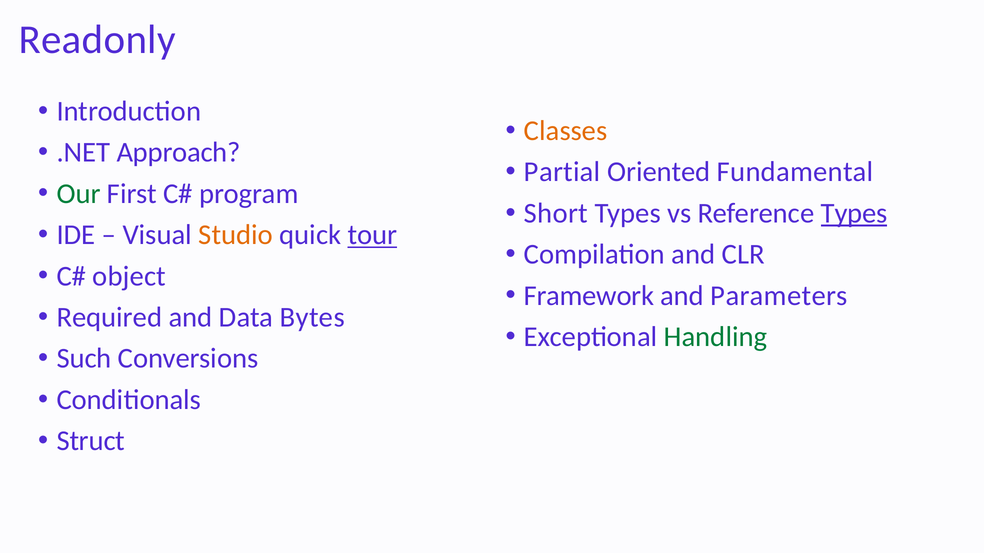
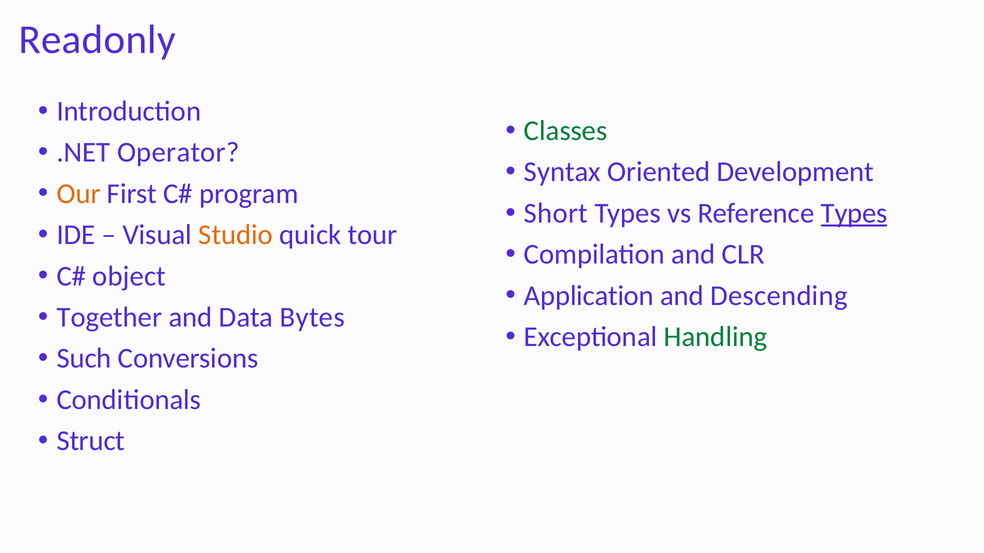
Classes colour: orange -> green
Approach: Approach -> Operator
Partial: Partial -> Syntax
Fundamental: Fundamental -> Development
Our colour: green -> orange
tour underline: present -> none
Framework: Framework -> Application
Parameters: Parameters -> Descending
Required: Required -> Together
